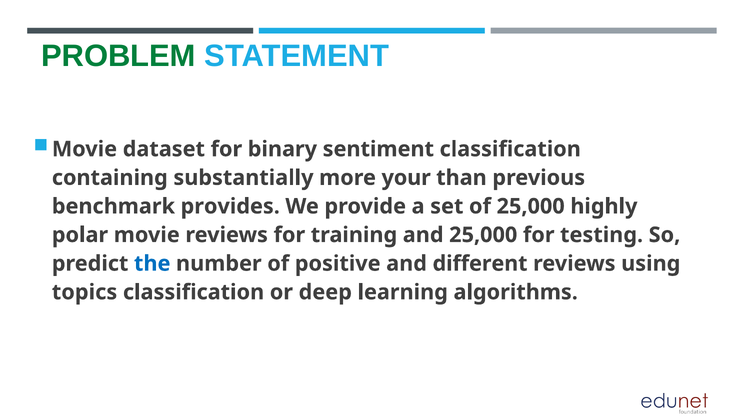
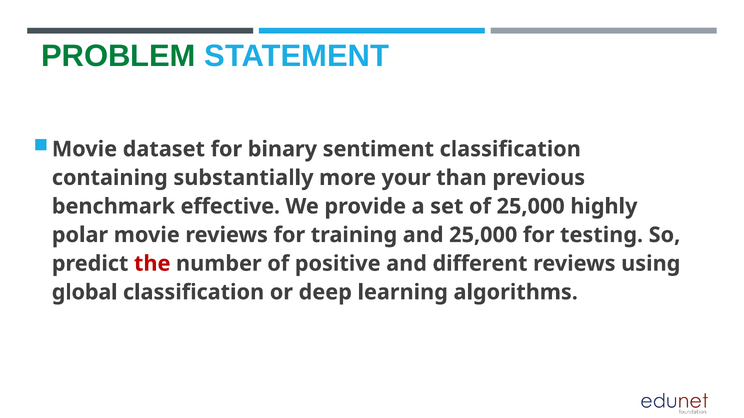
provides: provides -> effective
the colour: blue -> red
topics: topics -> global
